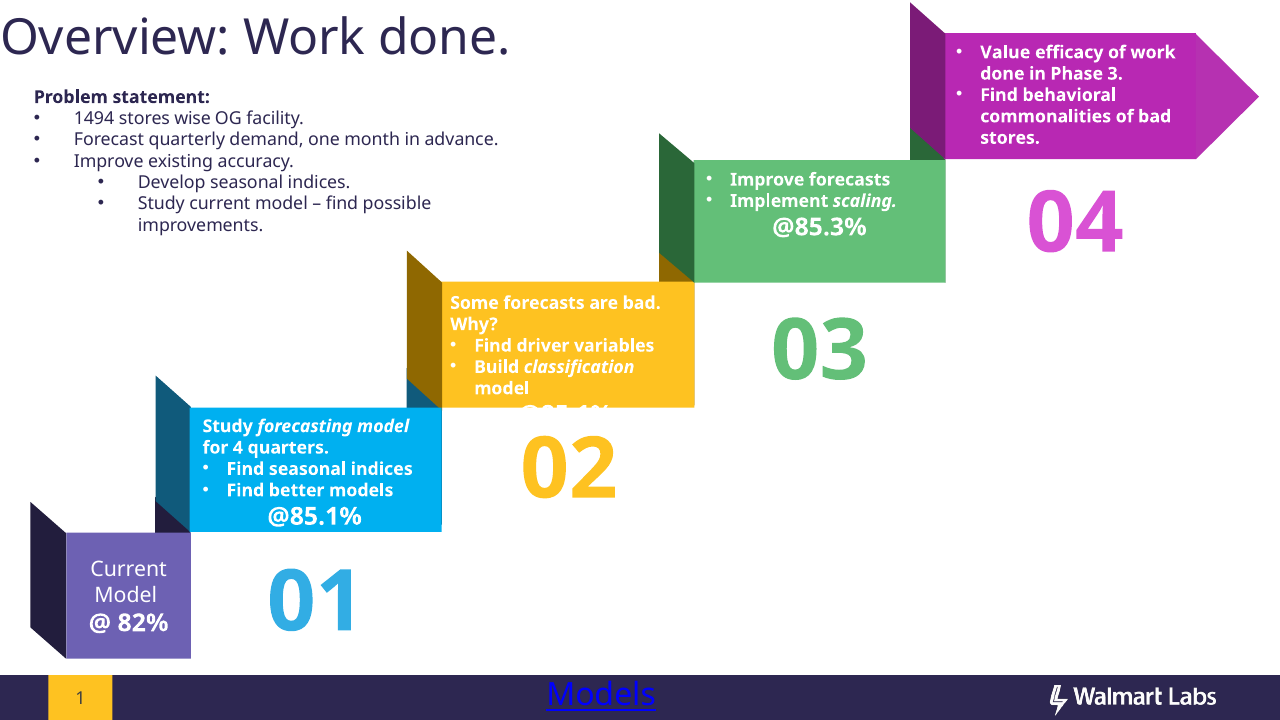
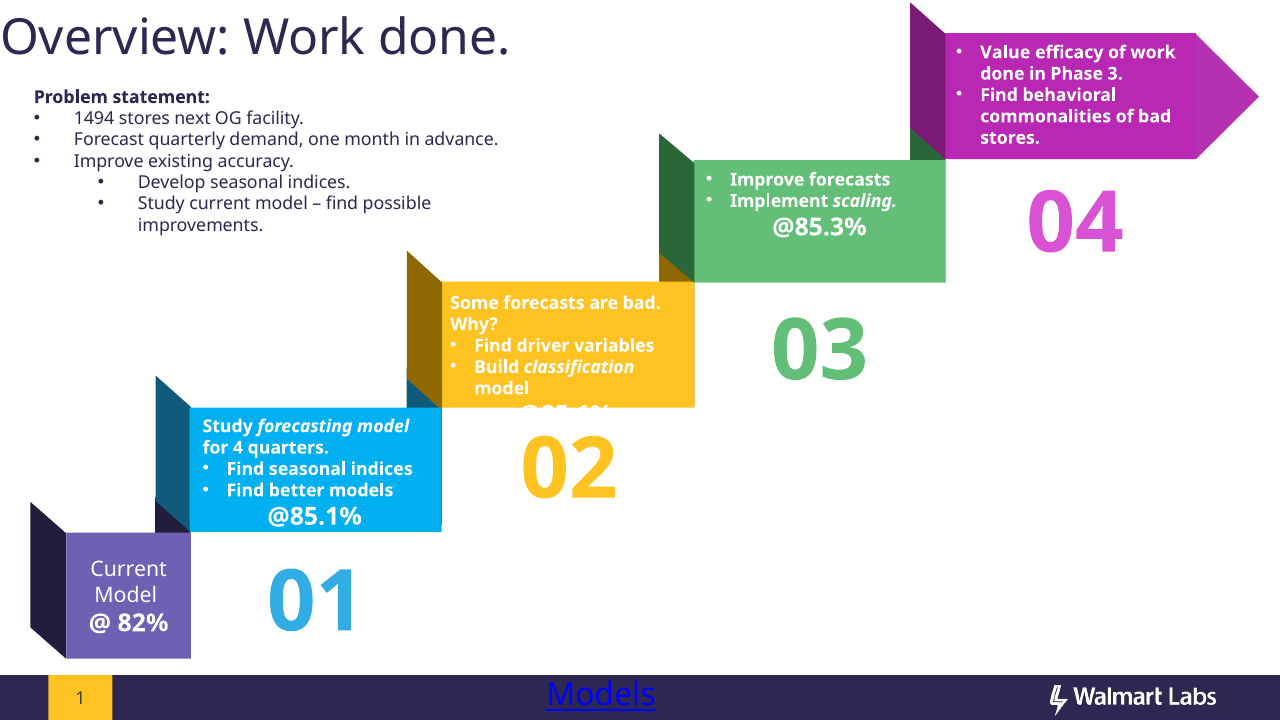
wise: wise -> next
